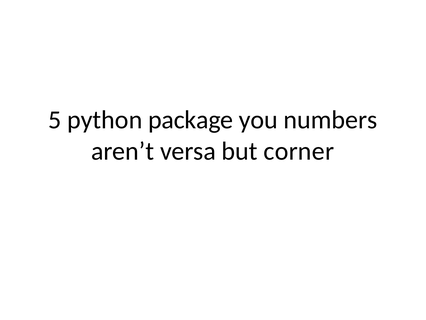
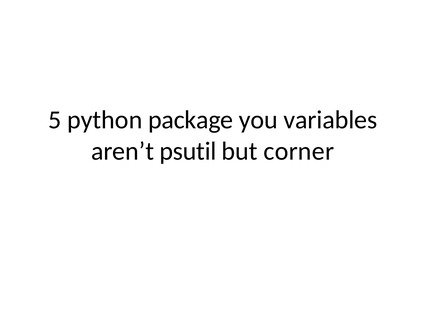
numbers: numbers -> variables
versa: versa -> psutil
